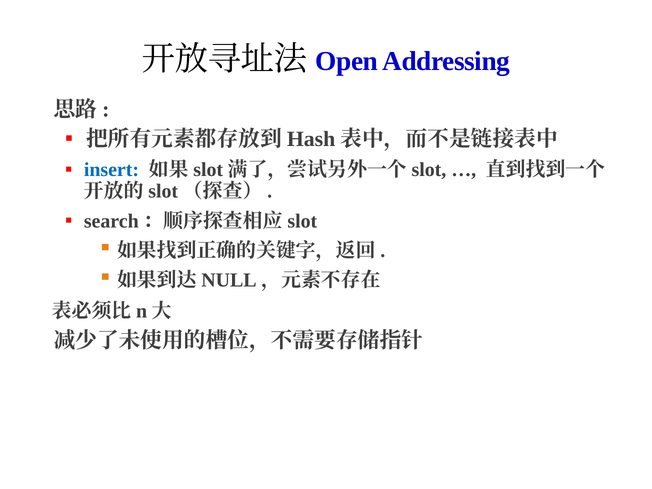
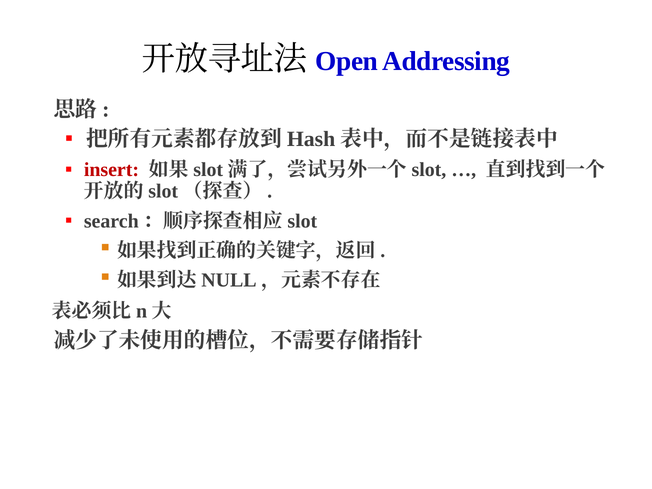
insert colour: blue -> red
